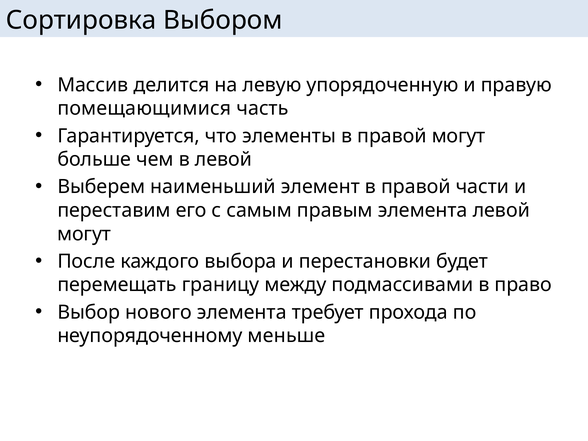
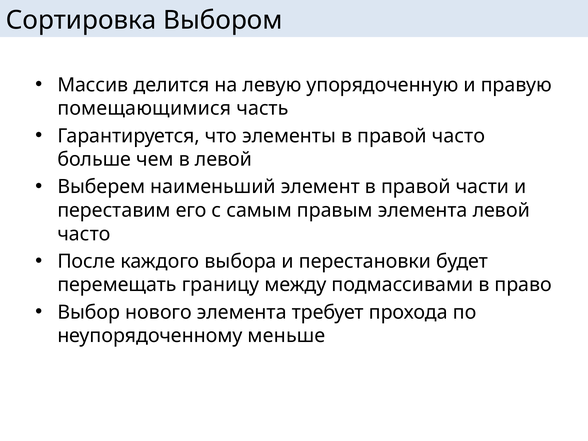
правой могут: могут -> часто
могут at (84, 234): могут -> часто
